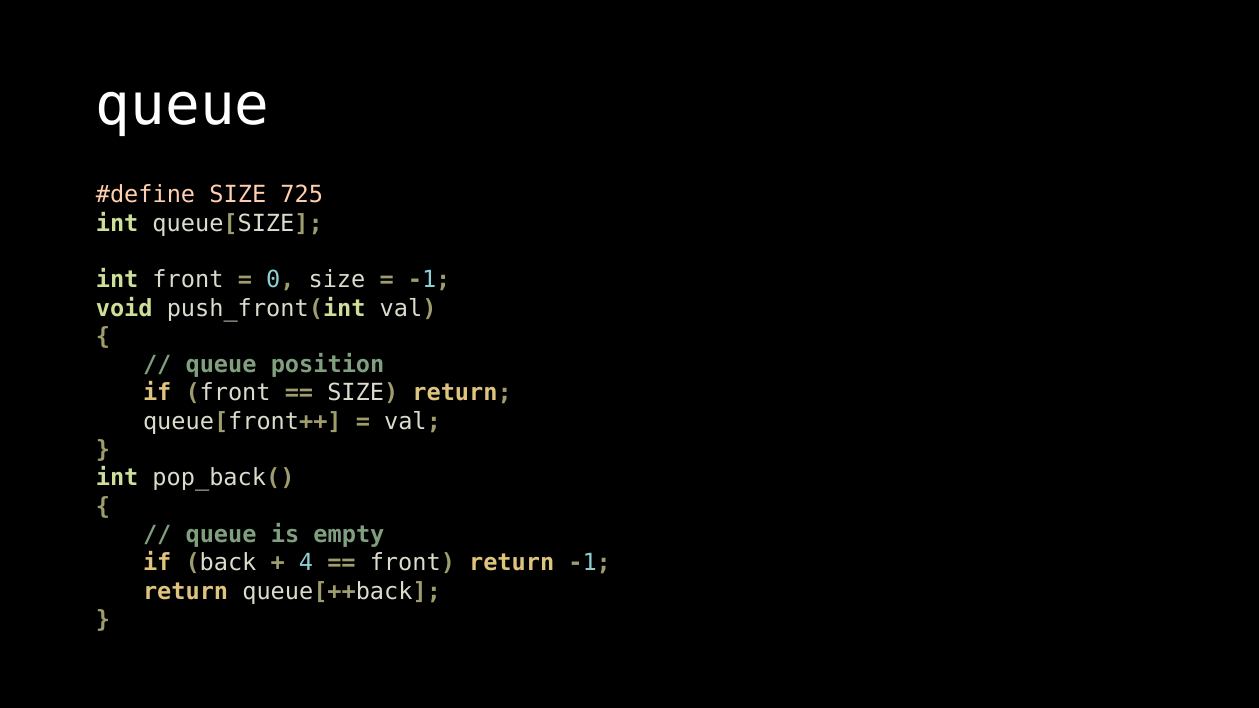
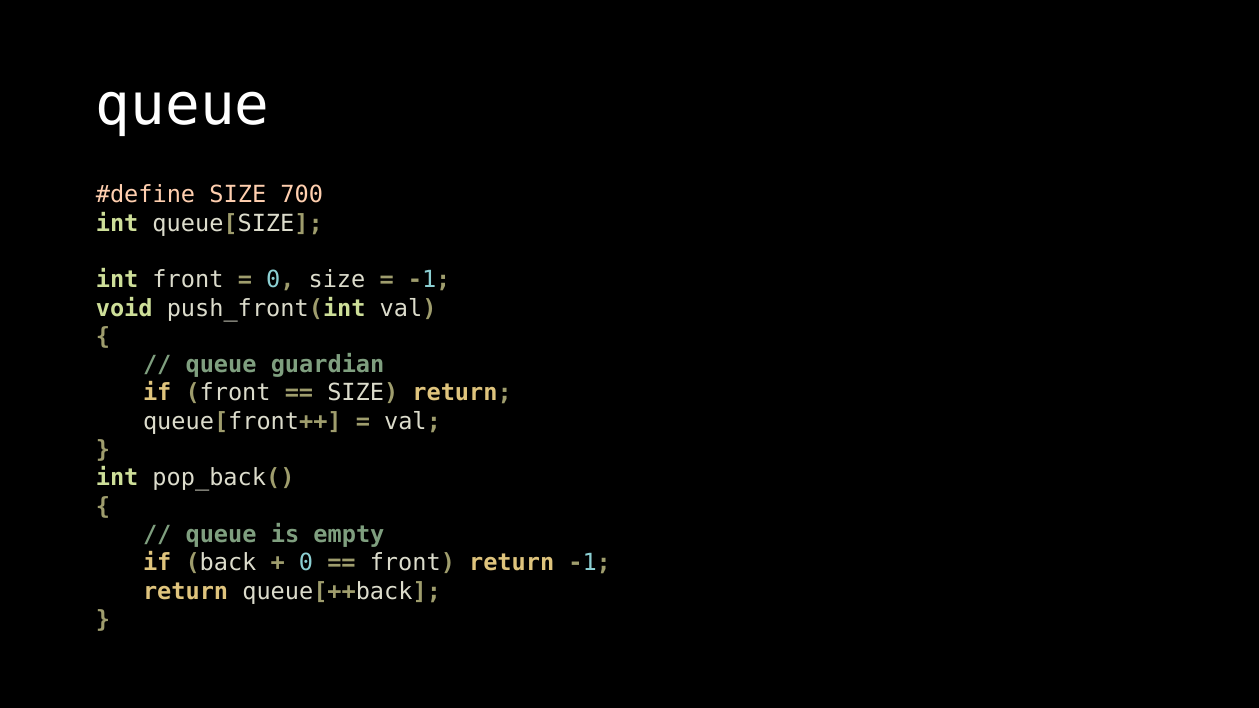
725: 725 -> 700
position: position -> guardian
4 at (306, 563): 4 -> 0
